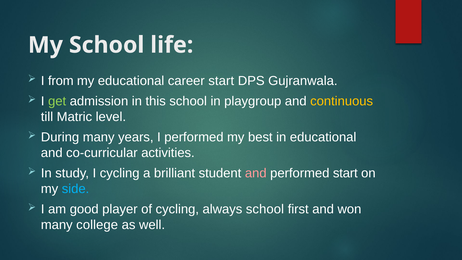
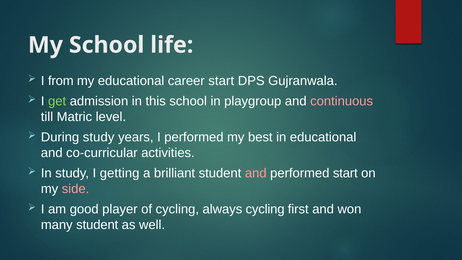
continuous colour: yellow -> pink
During many: many -> study
I cycling: cycling -> getting
side colour: light blue -> pink
always school: school -> cycling
many college: college -> student
